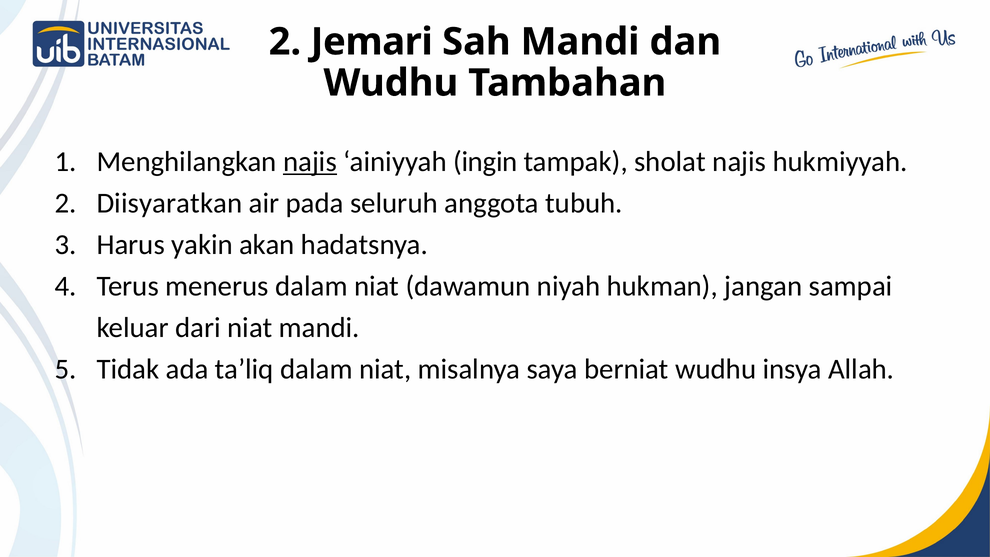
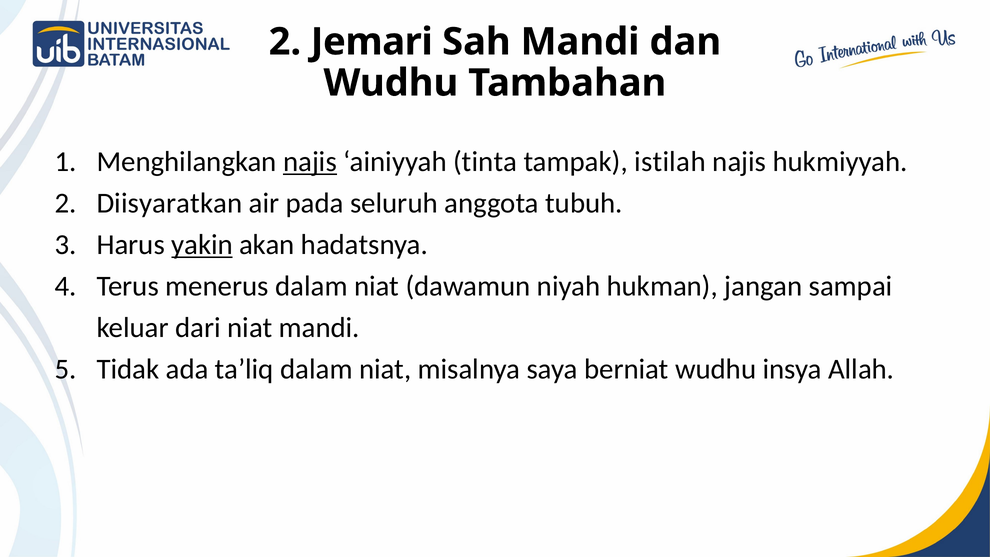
ingin: ingin -> tinta
sholat: sholat -> istilah
yakin underline: none -> present
